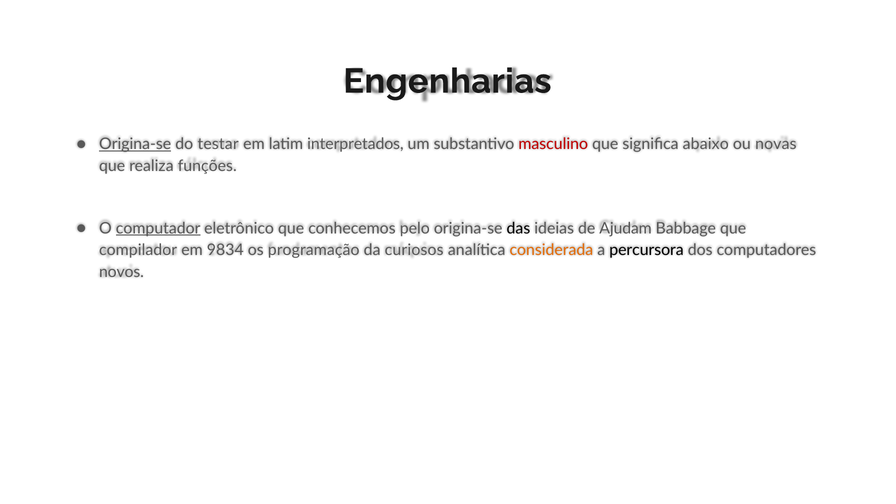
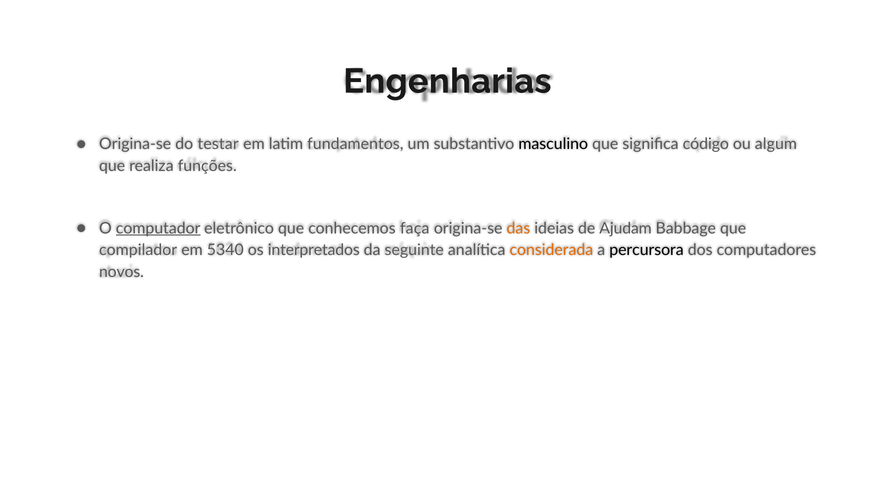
Origina-se at (135, 144) underline: present -> none
interpretados: interpretados -> fundamentos
masculino colour: red -> black
abaixo: abaixo -> código
novas: novas -> algum
pelo: pelo -> faça
das colour: black -> orange
9834: 9834 -> 5340
programação: programação -> interpretados
curiosos: curiosos -> seguinte
